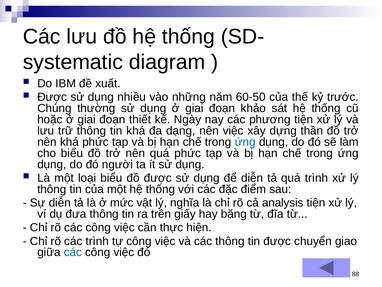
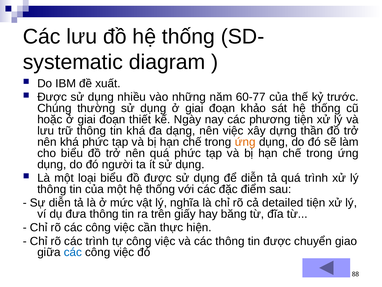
60-50: 60-50 -> 60-77
ứng at (245, 142) colour: blue -> orange
analysis: analysis -> detailed
